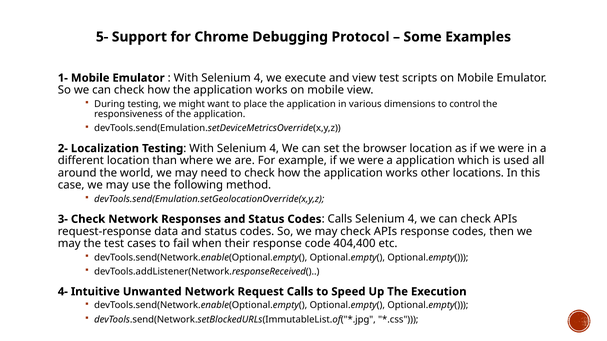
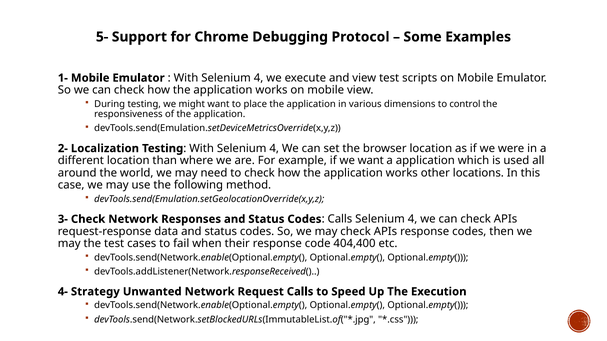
example if we were: were -> want
Intuitive: Intuitive -> Strategy
